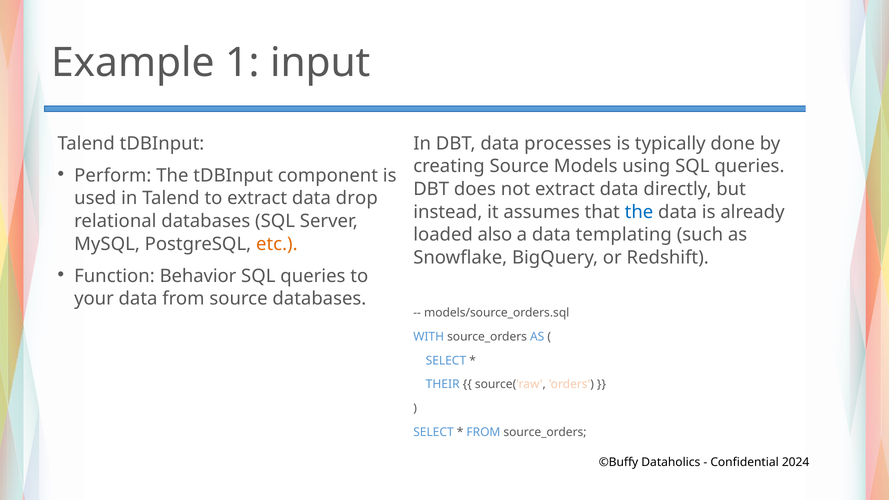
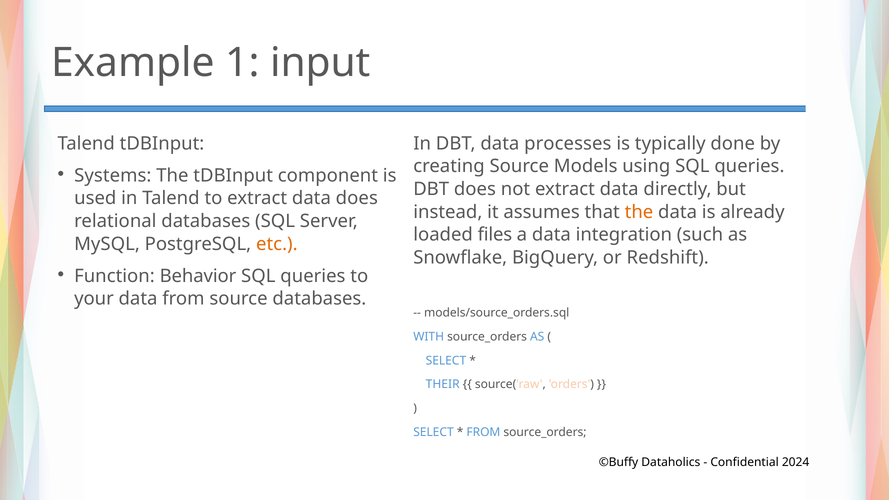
Perform: Perform -> Systems
data drop: drop -> does
the at (639, 212) colour: blue -> orange
also: also -> files
templating: templating -> integration
